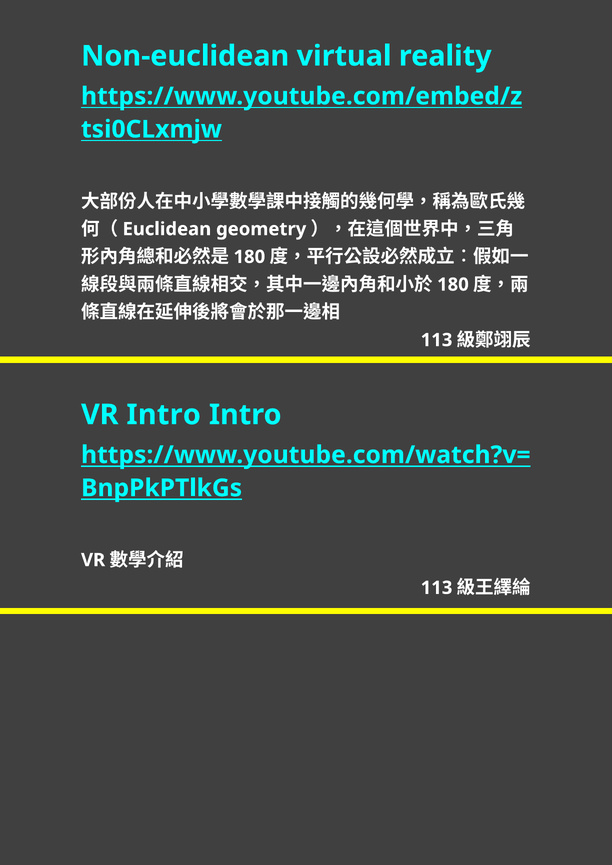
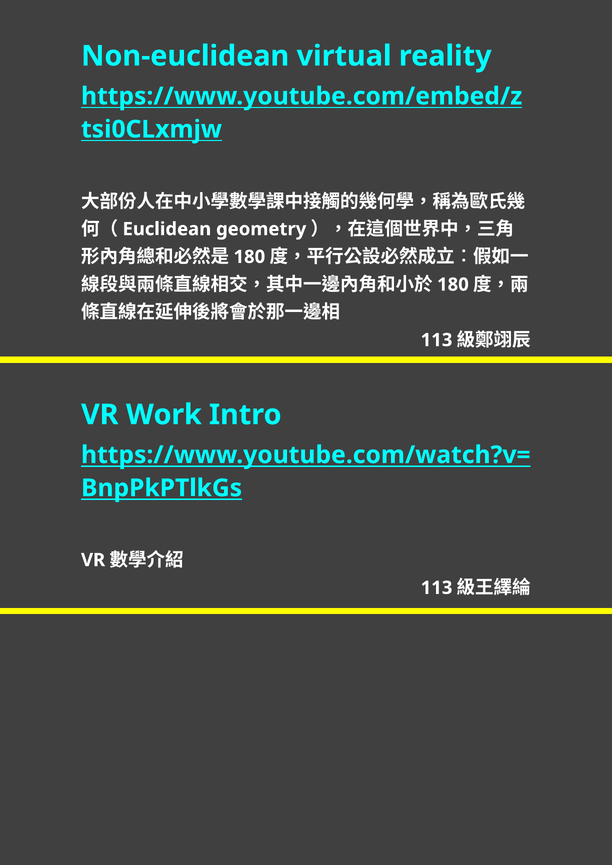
VR Intro: Intro -> Work
